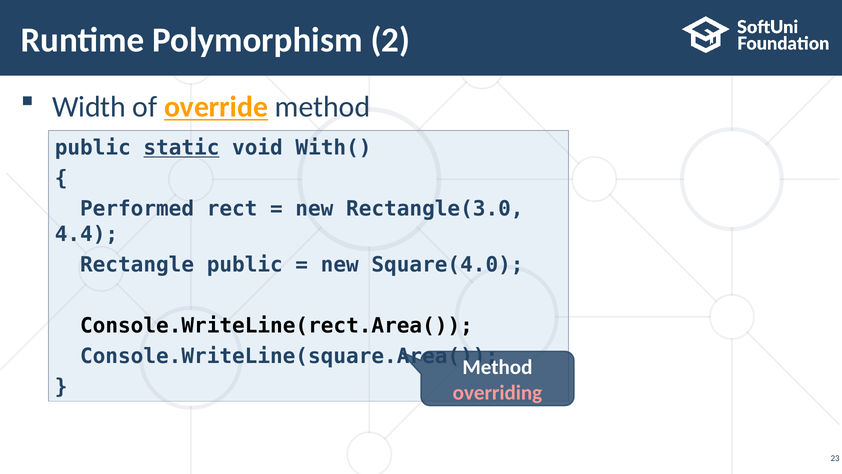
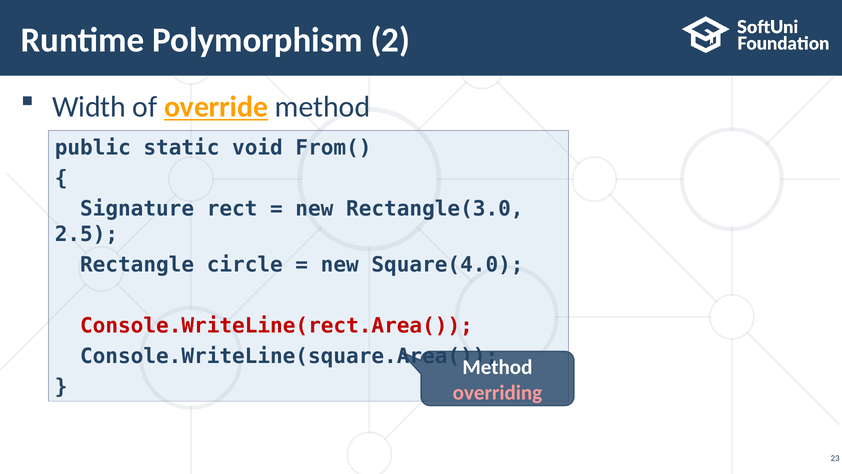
static underline: present -> none
With(: With( -> From(
Performed: Performed -> Signature
4.4: 4.4 -> 2.5
Rectangle public: public -> circle
Console.WriteLine(rect.Area( colour: black -> red
